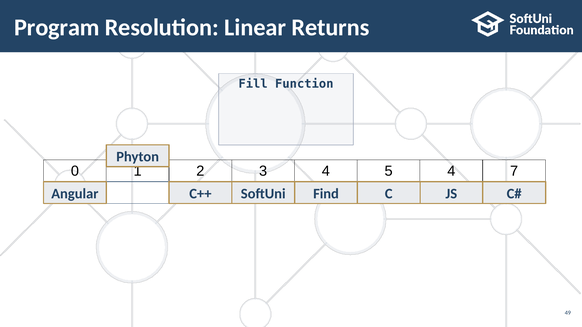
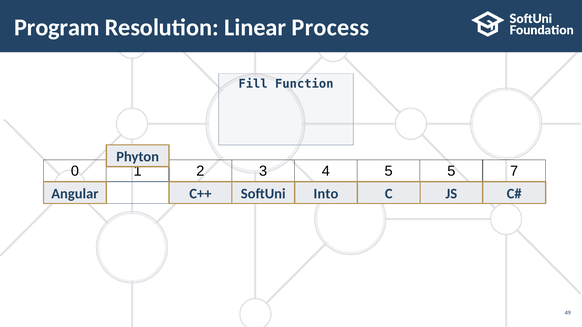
Returns: Returns -> Process
5 4: 4 -> 5
Find: Find -> Into
